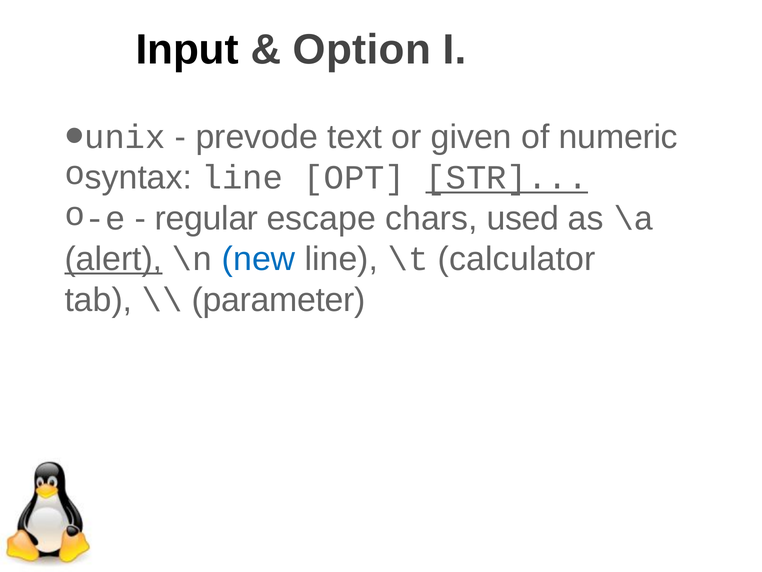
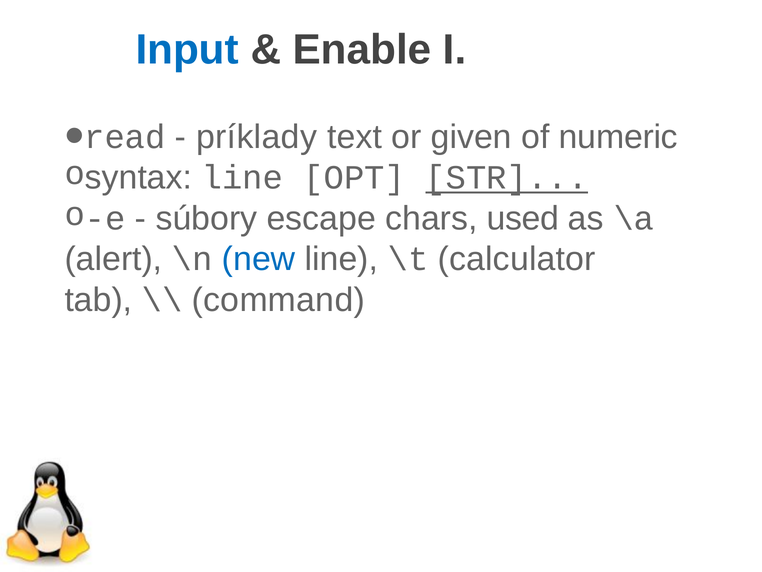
Input colour: black -> blue
Option: Option -> Enable
unix: unix -> read
prevode: prevode -> príklady
regular: regular -> súbory
alert underline: present -> none
parameter: parameter -> command
